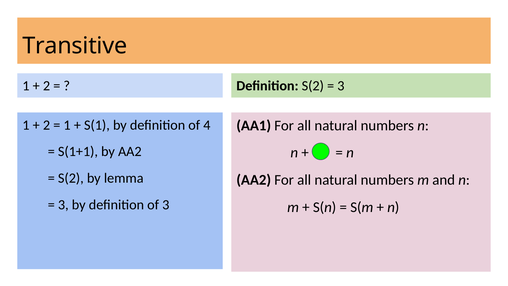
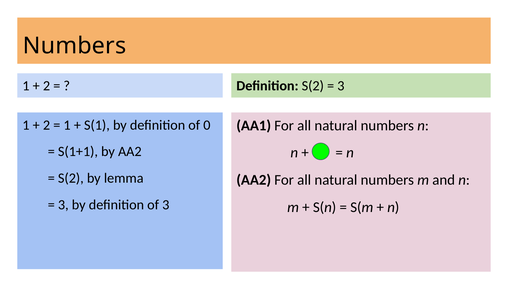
Transitive at (75, 46): Transitive -> Numbers
4: 4 -> 0
